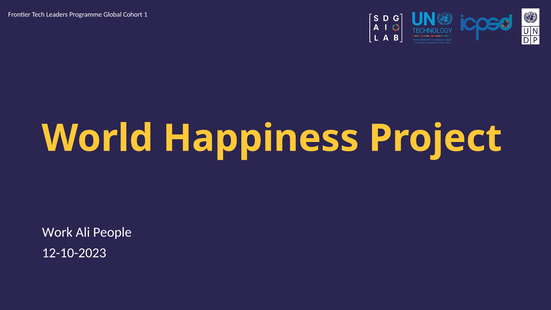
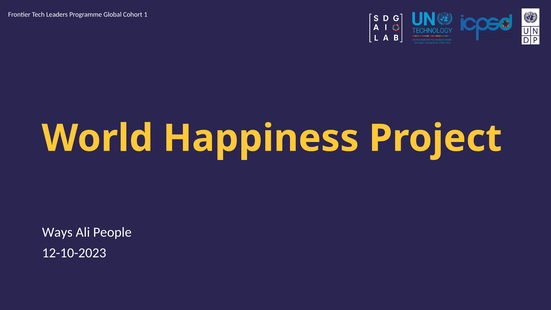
Work: Work -> Ways
